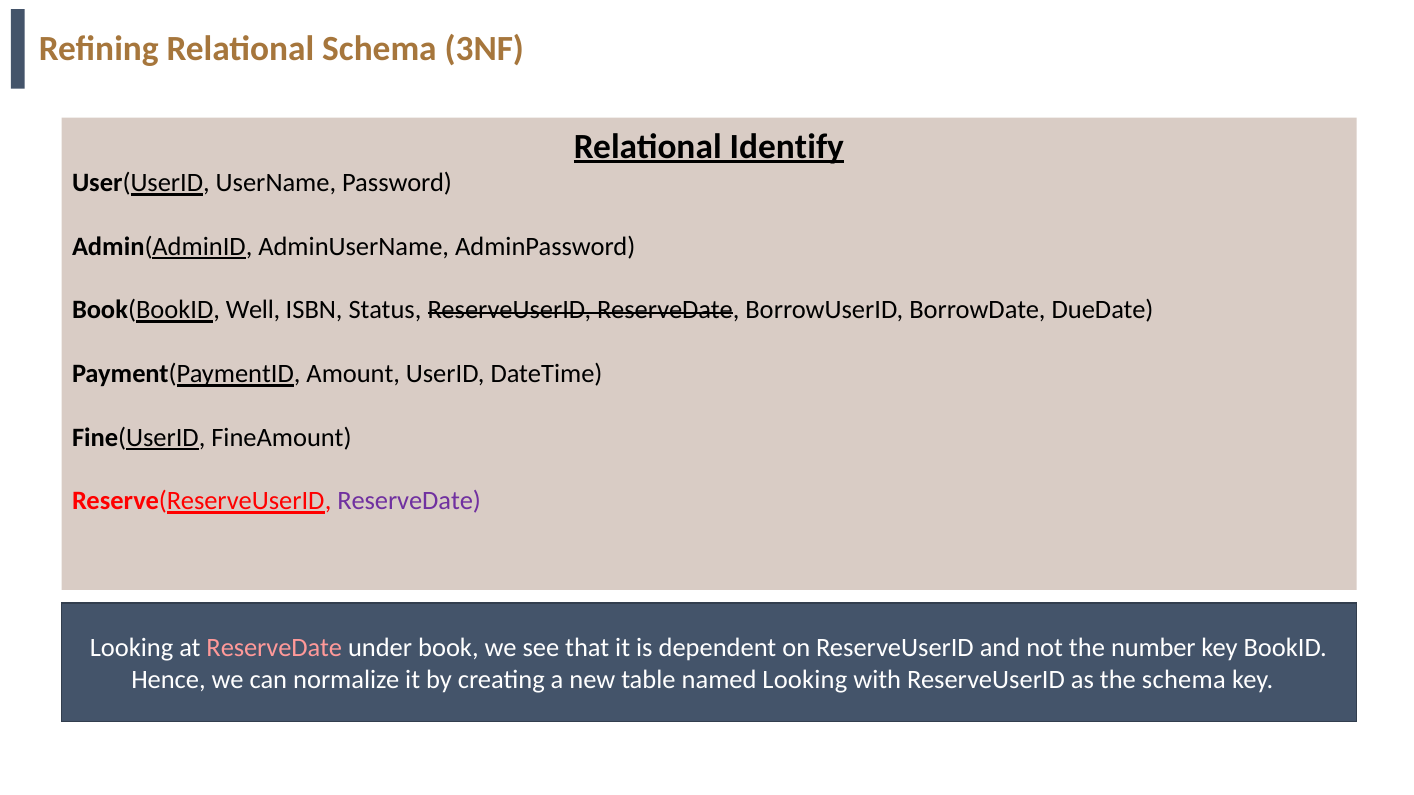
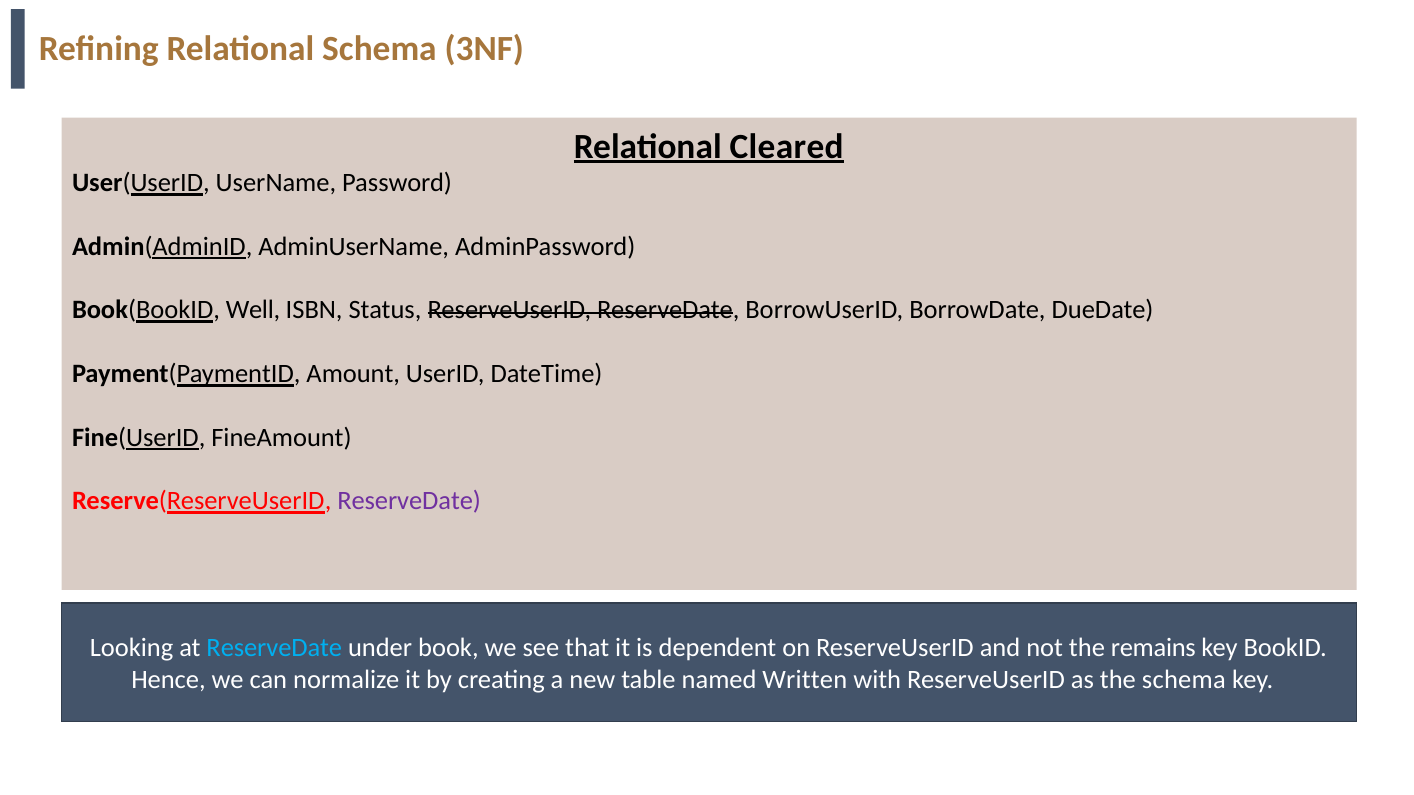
Identify: Identify -> Cleared
ReserveDate at (274, 648) colour: pink -> light blue
number: number -> remains
named Looking: Looking -> Written
